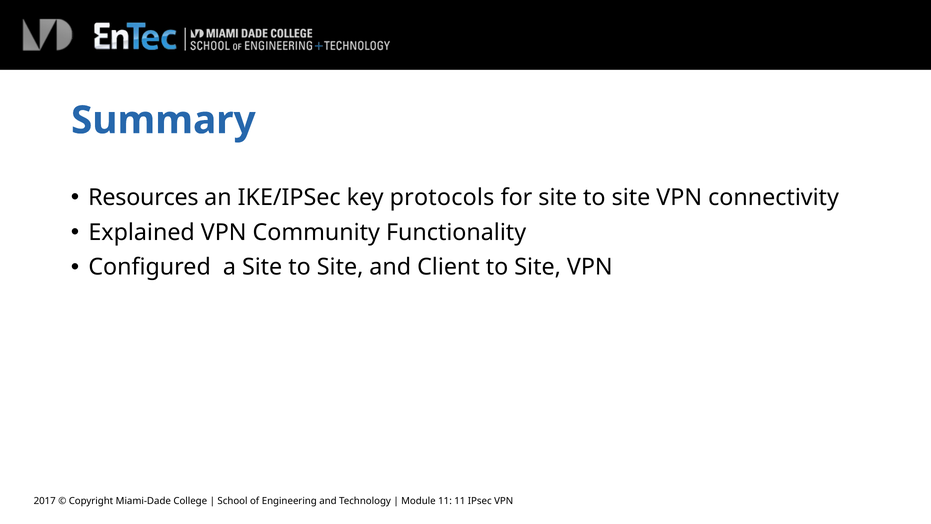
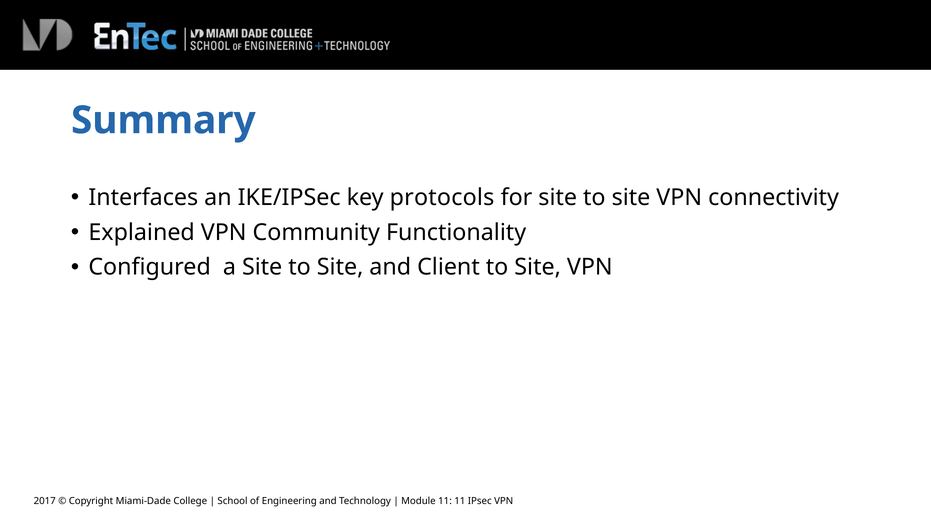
Resources: Resources -> Interfaces
